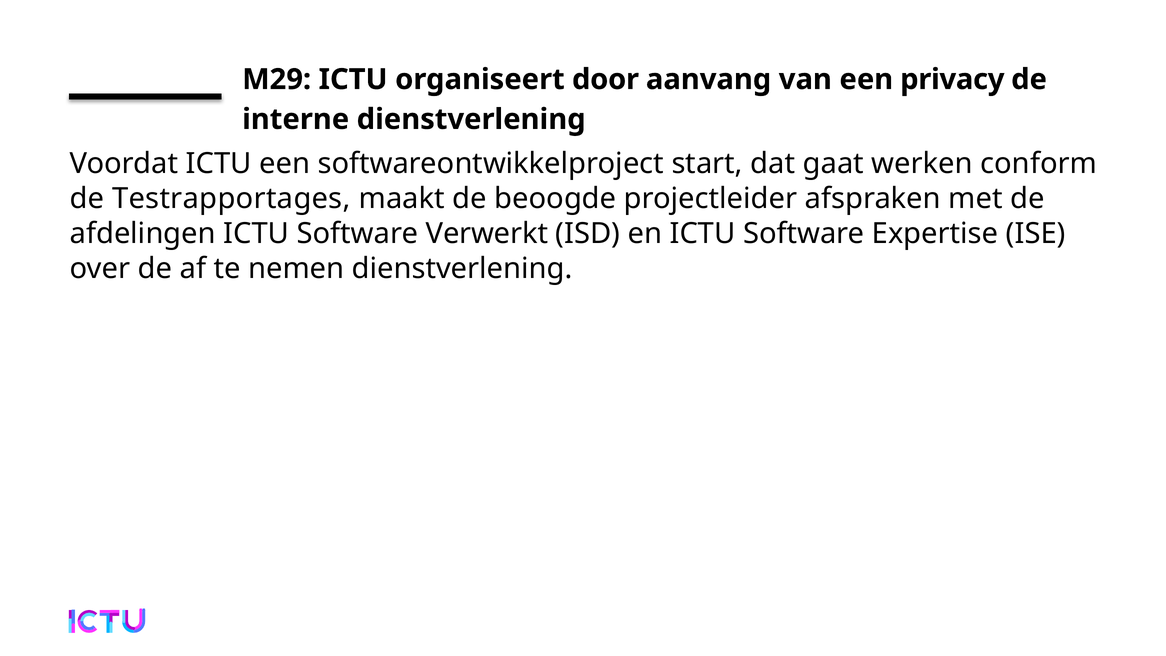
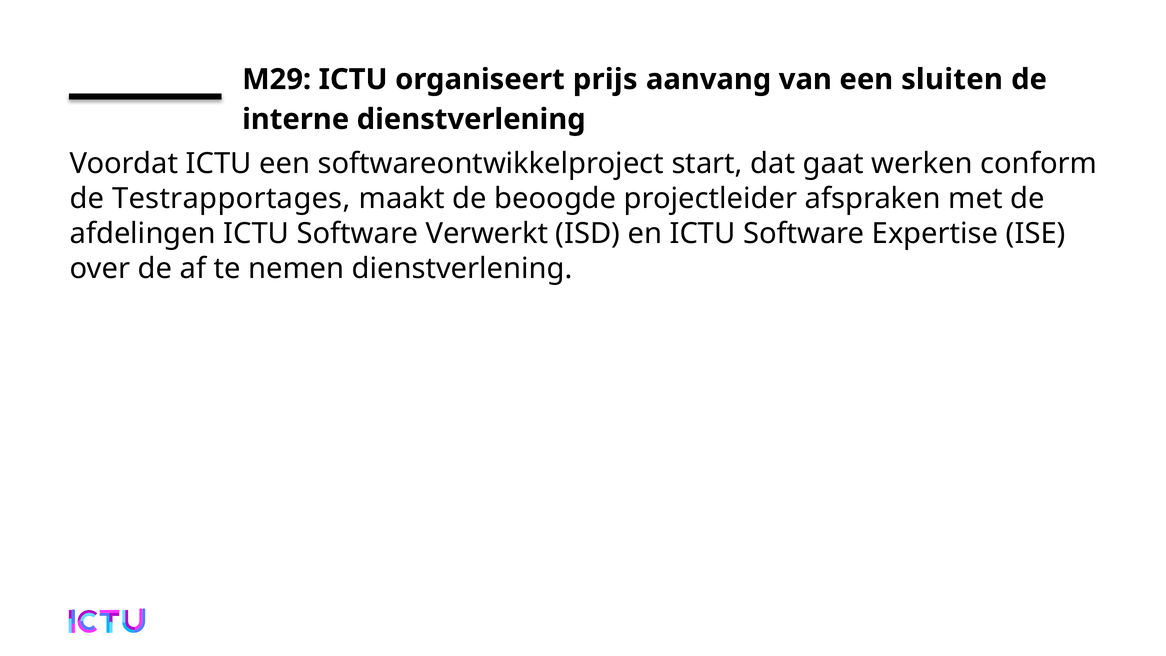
door: door -> prijs
privacy: privacy -> sluiten
